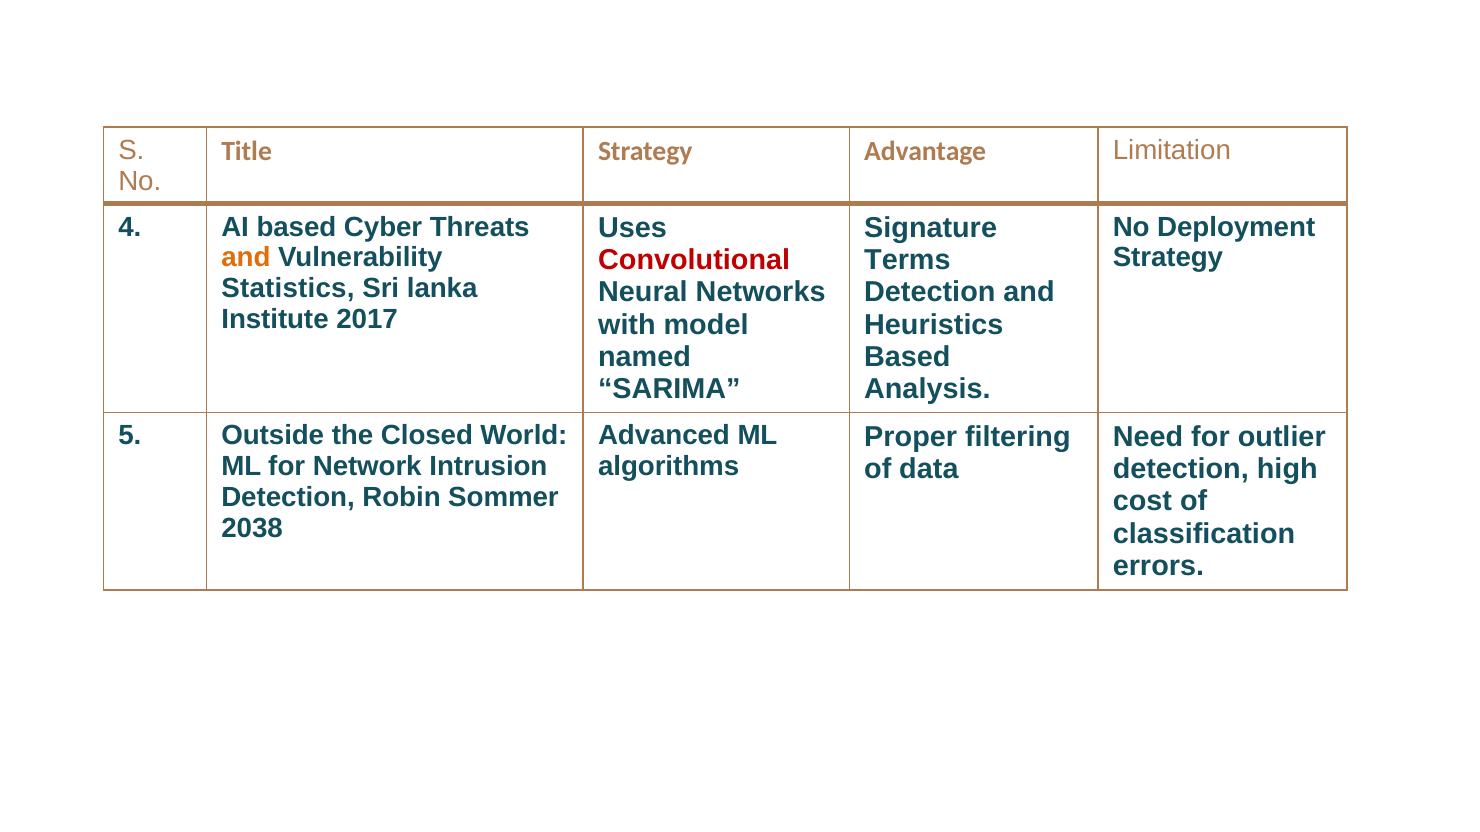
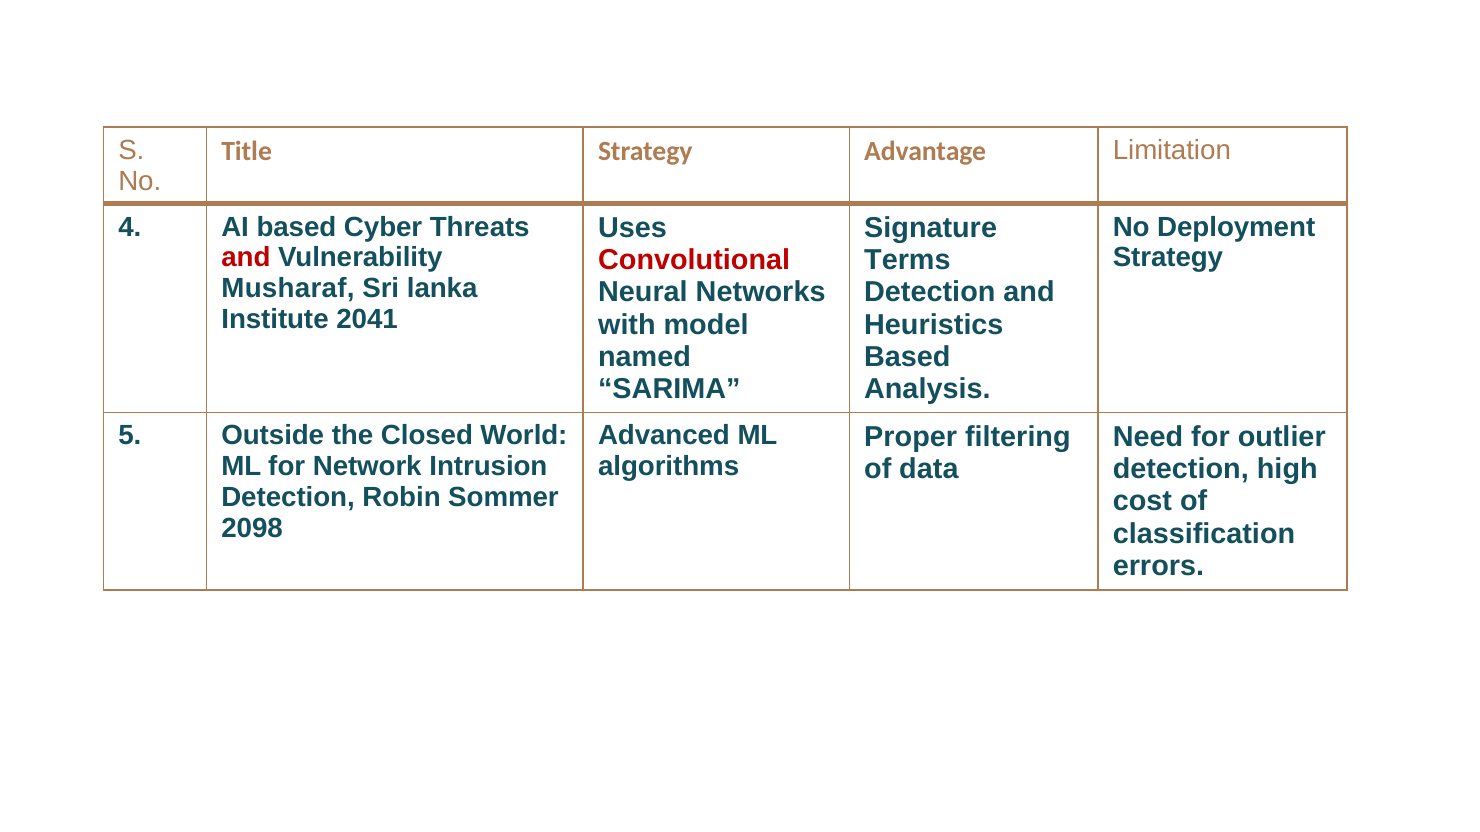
and at (246, 258) colour: orange -> red
Statistics: Statistics -> Musharaf
2017: 2017 -> 2041
2038: 2038 -> 2098
